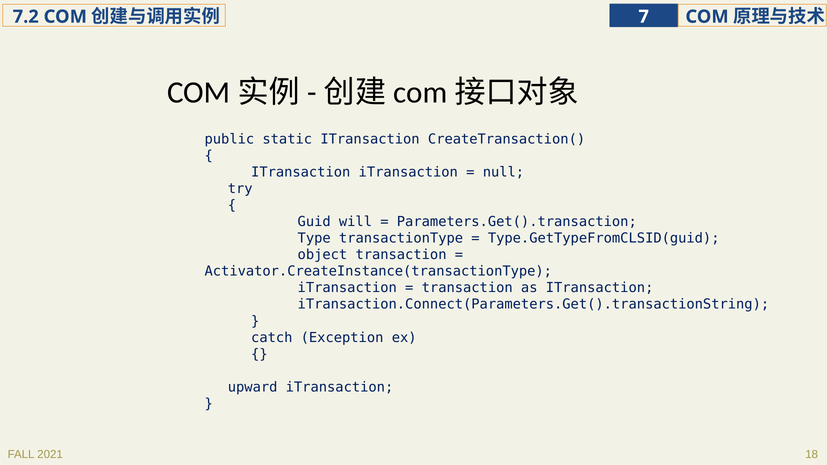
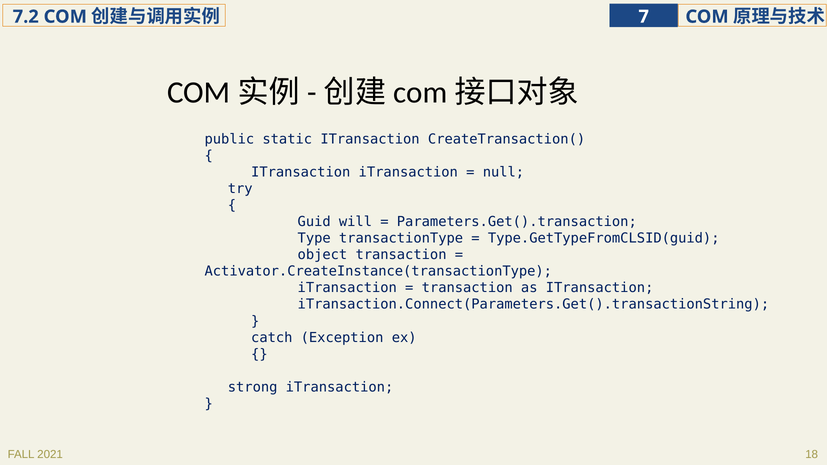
upward: upward -> strong
